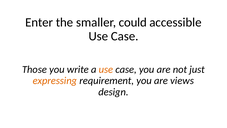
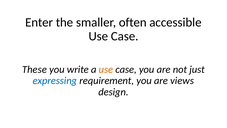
could: could -> often
Those: Those -> These
expressing colour: orange -> blue
